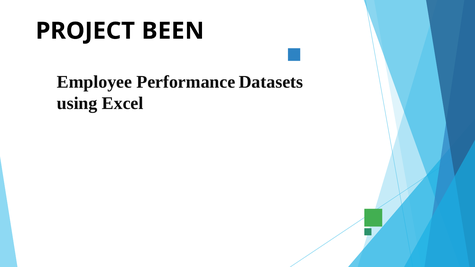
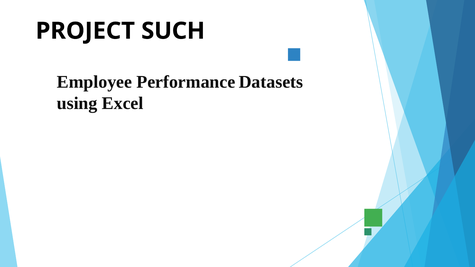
BEEN: BEEN -> SUCH
